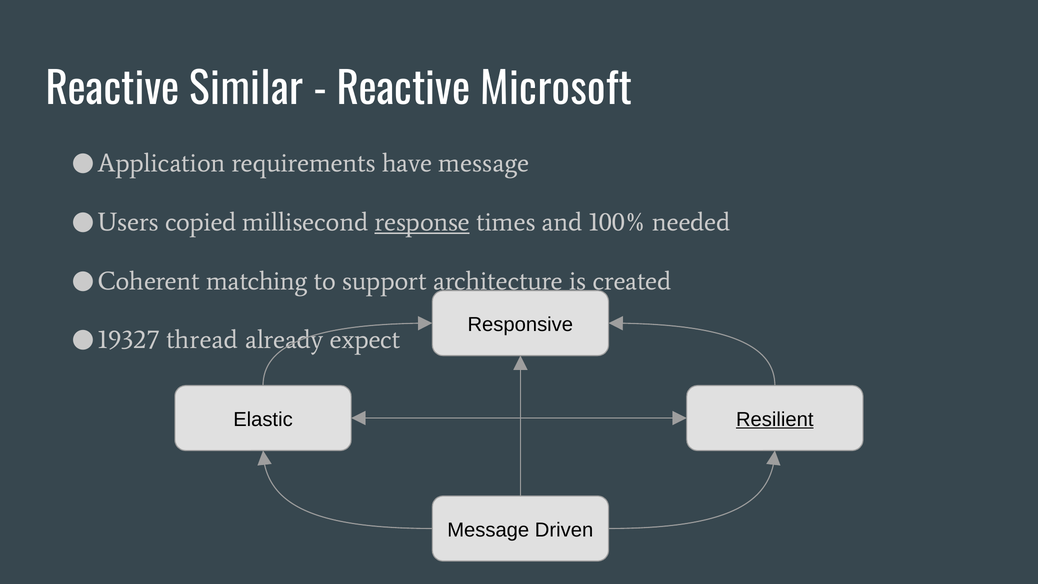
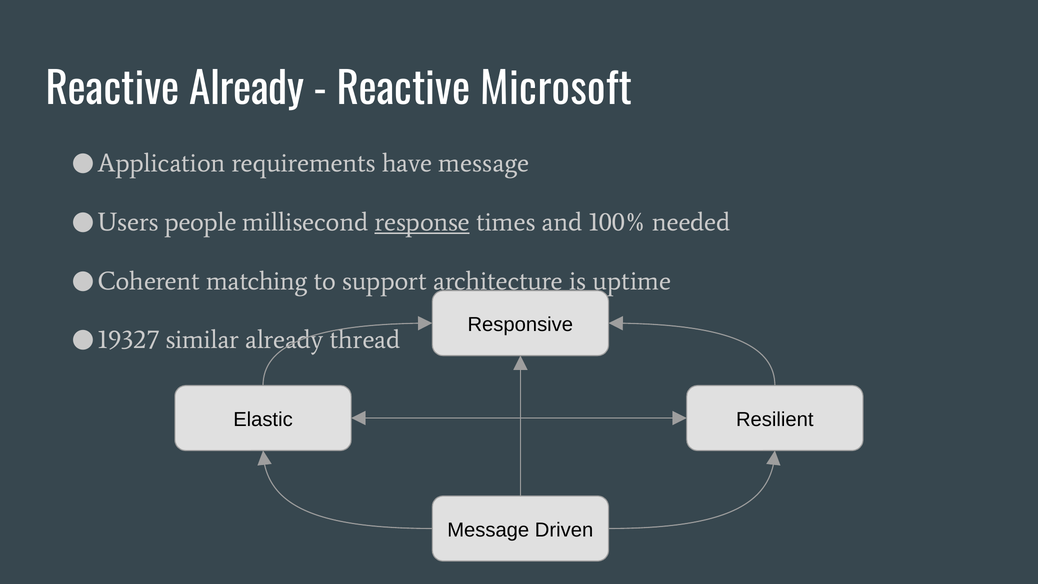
Reactive Similar: Similar -> Already
copied: copied -> people
created: created -> uptime
thread: thread -> similar
expect: expect -> thread
Resilient underline: present -> none
